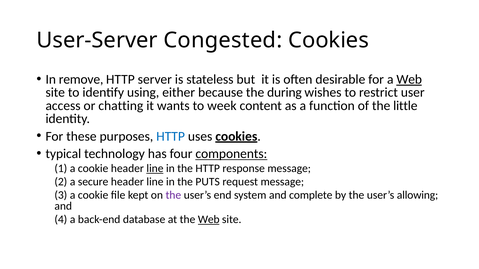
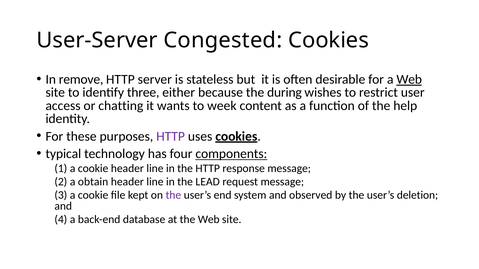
using: using -> three
little: little -> help
HTTP at (171, 136) colour: blue -> purple
line at (155, 169) underline: present -> none
secure: secure -> obtain
PUTS: PUTS -> LEAD
complete: complete -> observed
allowing: allowing -> deletion
Web at (209, 220) underline: present -> none
